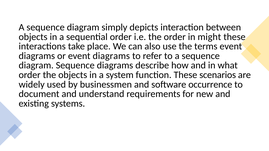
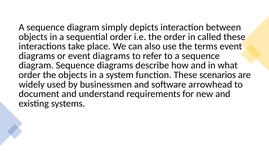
might: might -> called
occurrence: occurrence -> arrowhead
